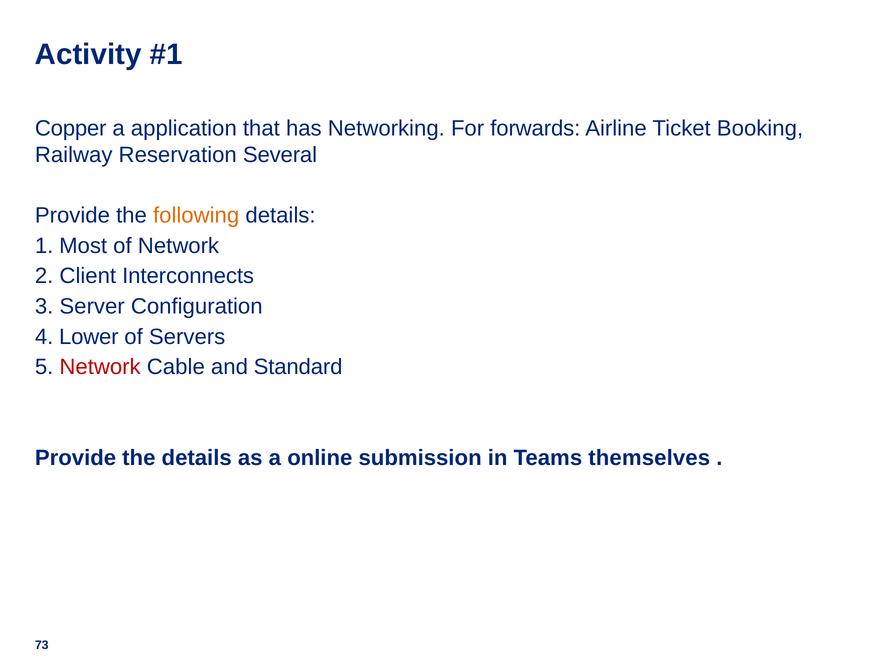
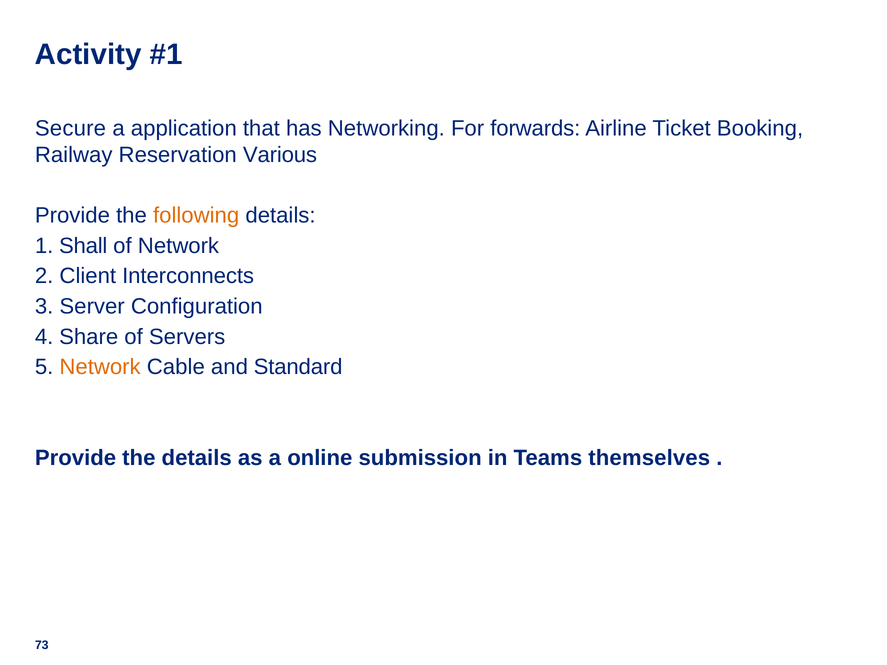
Copper: Copper -> Secure
Several: Several -> Various
Most: Most -> Shall
Lower: Lower -> Share
Network at (100, 367) colour: red -> orange
